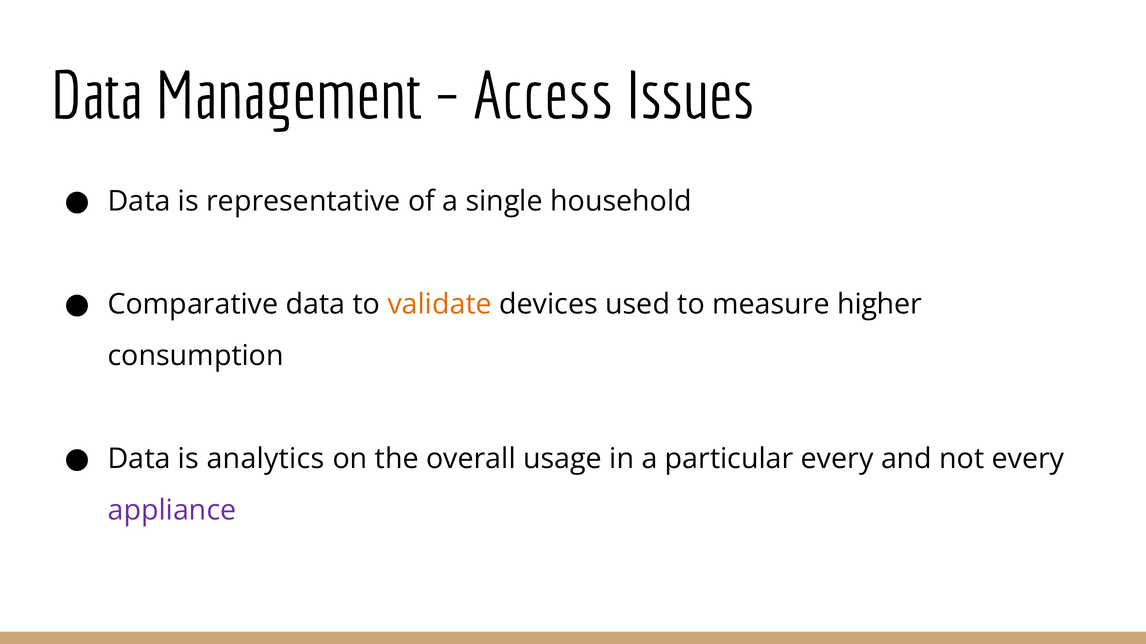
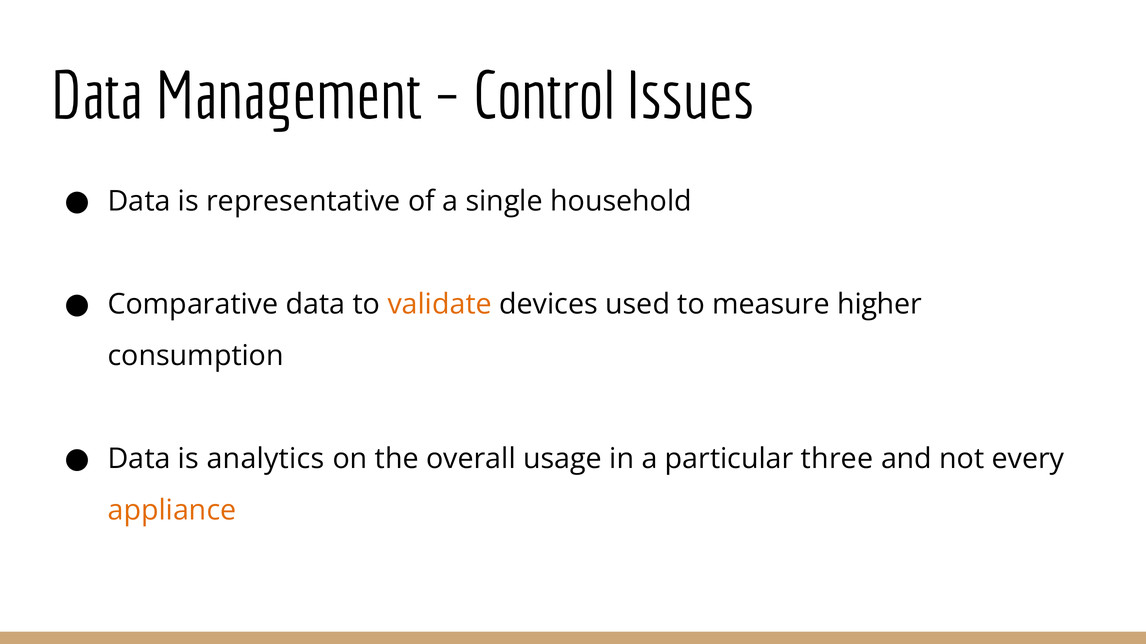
Access: Access -> Control
particular every: every -> three
appliance colour: purple -> orange
